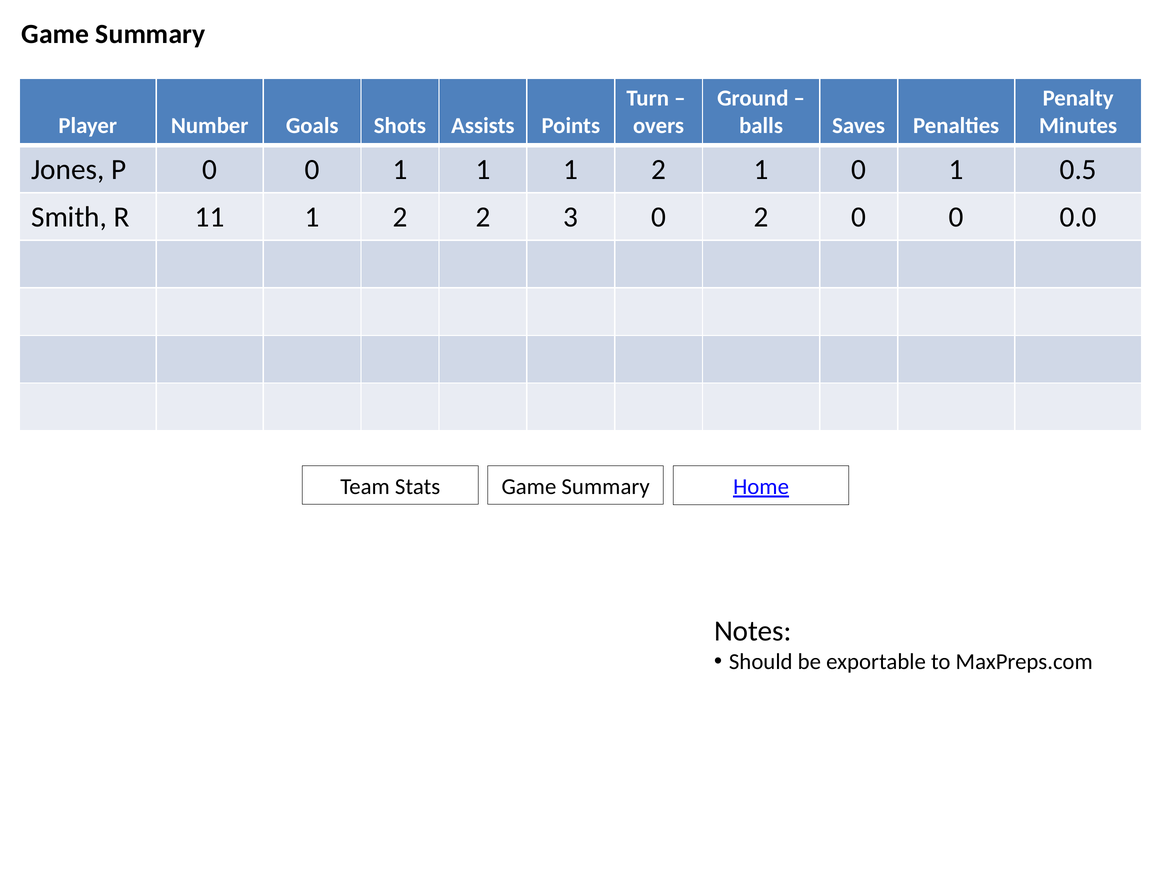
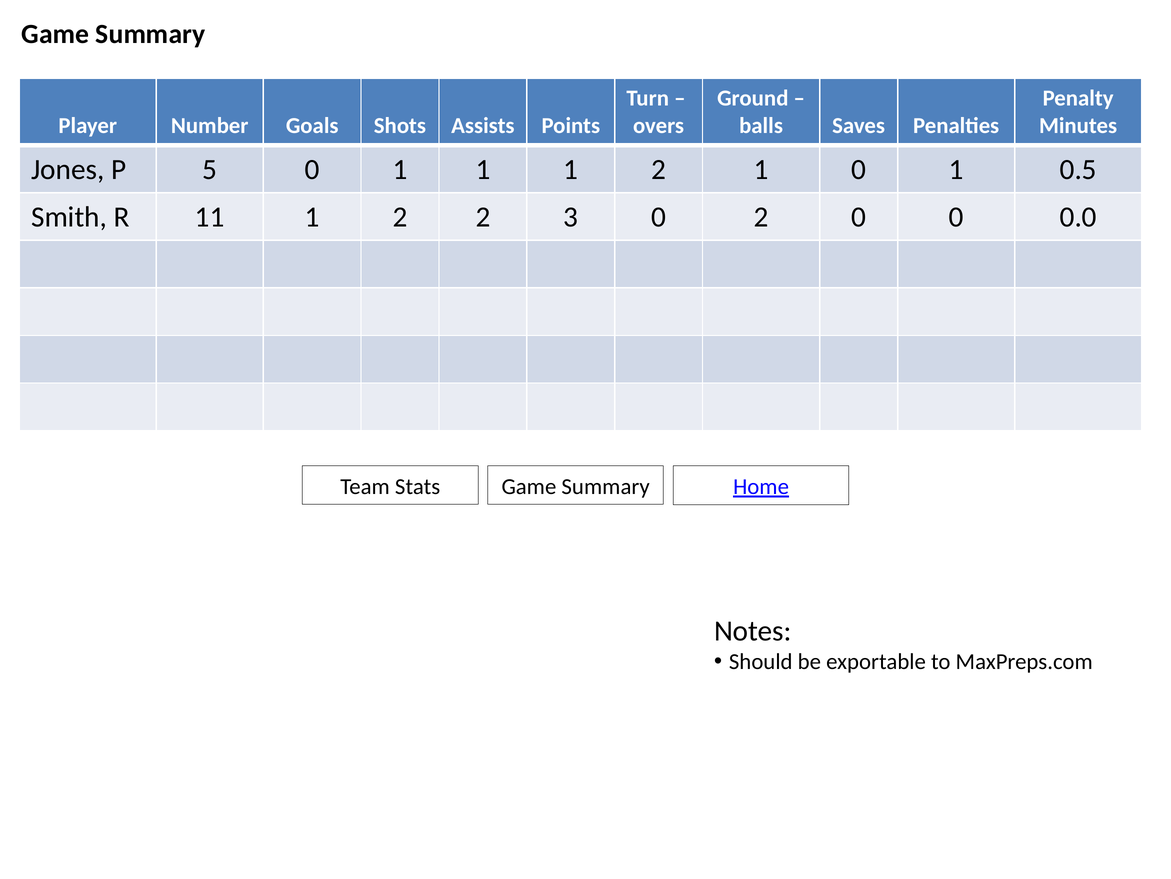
P 0: 0 -> 5
